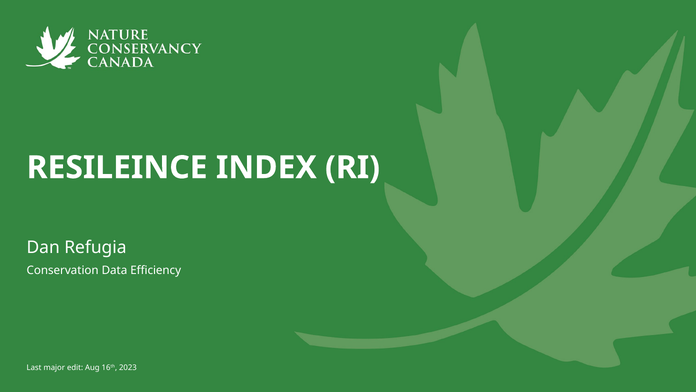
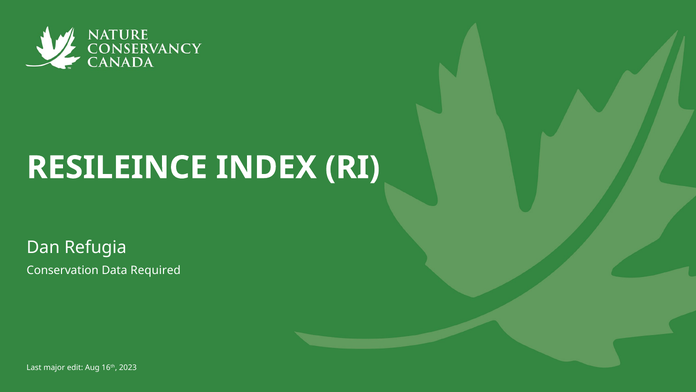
Efficiency: Efficiency -> Required
